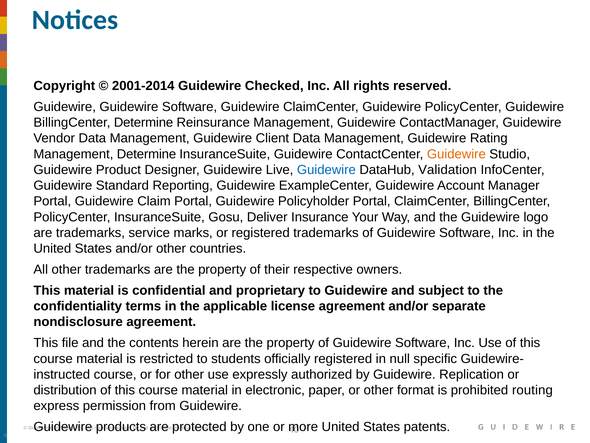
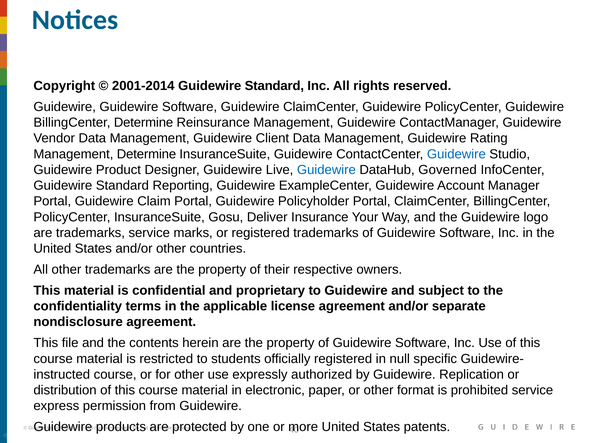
2001-2014 Guidewire Checked: Checked -> Standard
Guidewire at (456, 154) colour: orange -> blue
Validation: Validation -> Governed
prohibited routing: routing -> service
